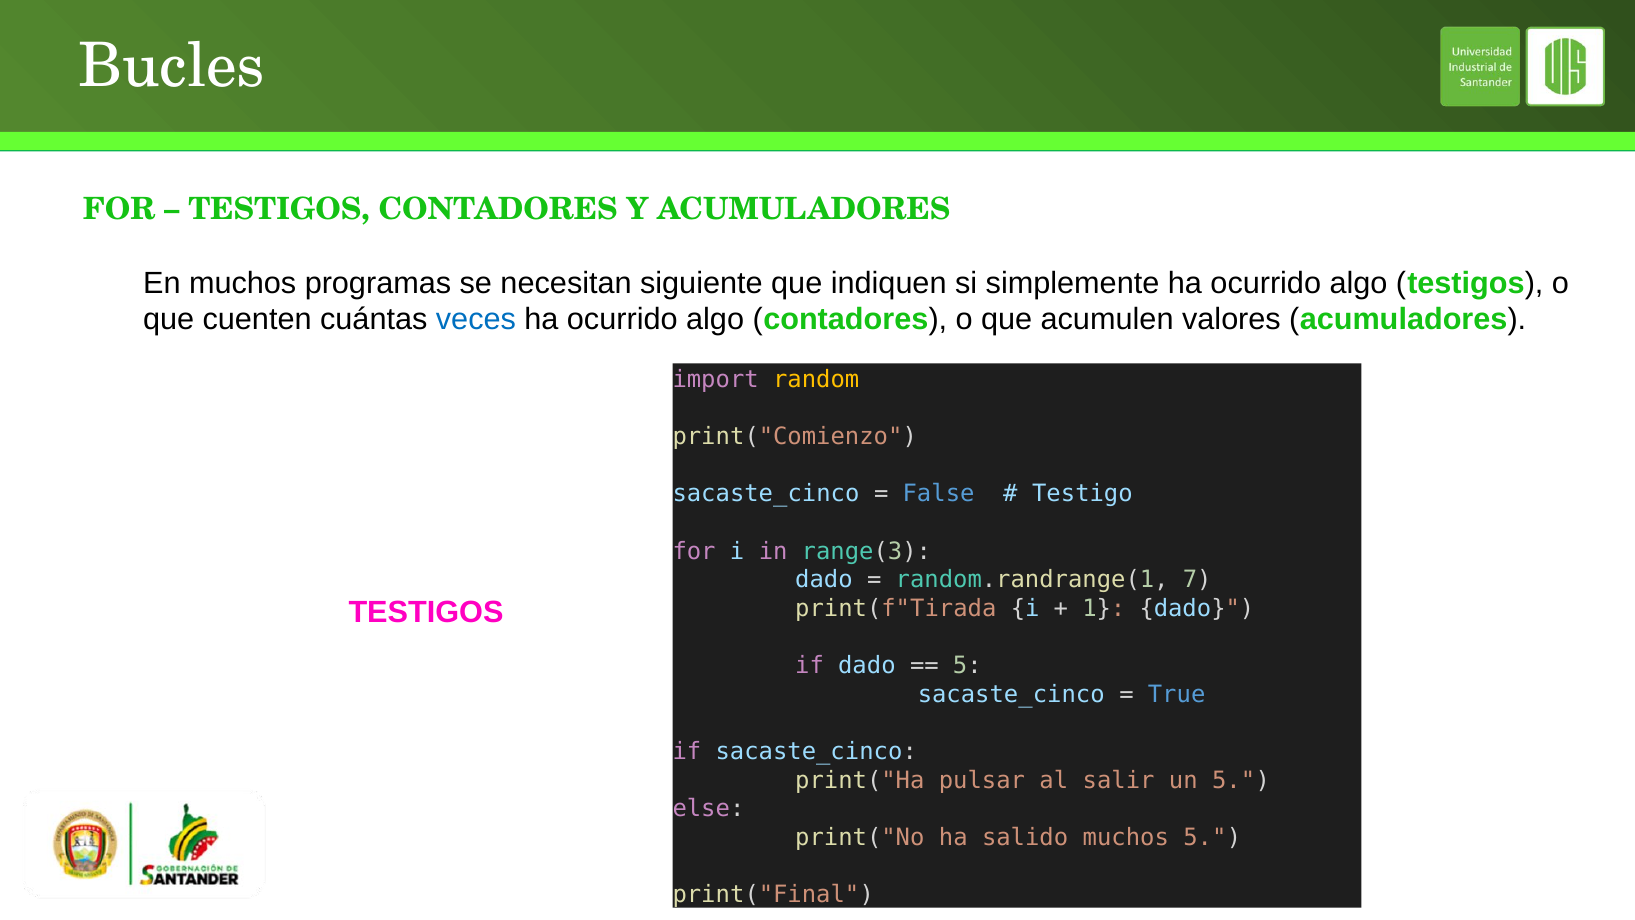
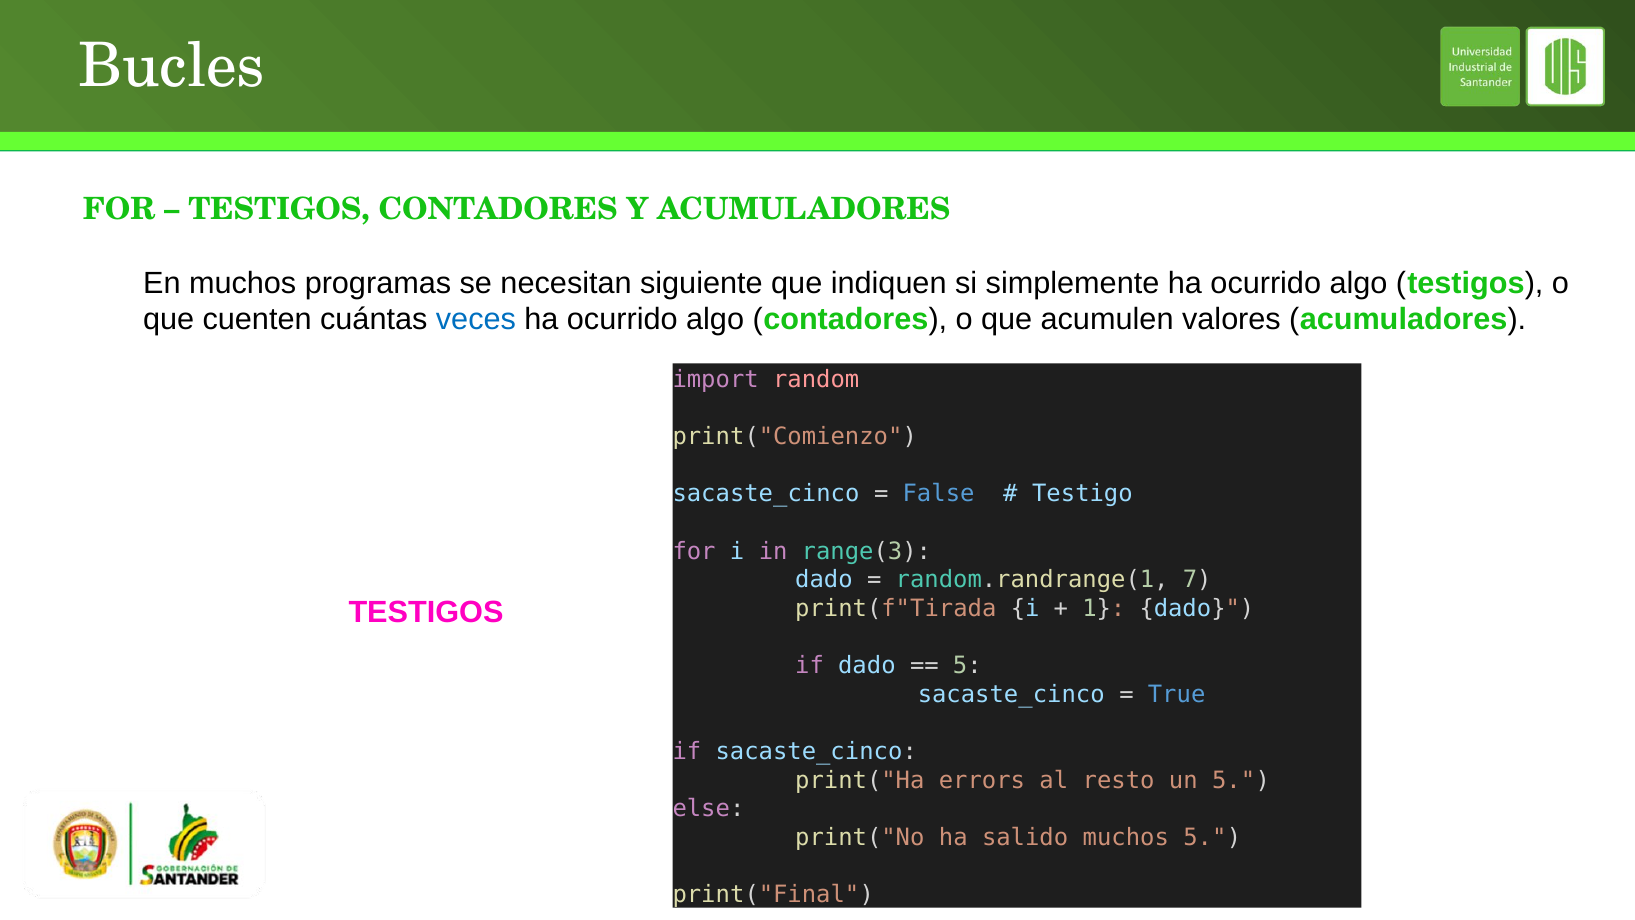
random colour: yellow -> pink
pulsar: pulsar -> errors
salir: salir -> resto
